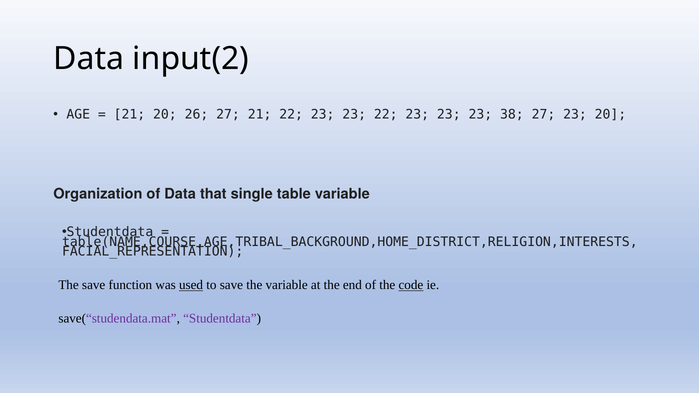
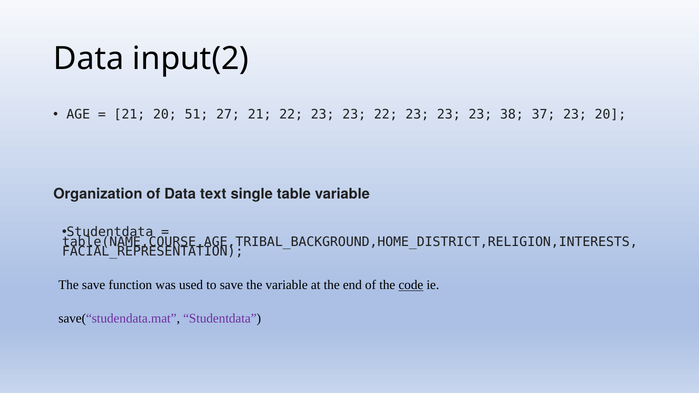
26: 26 -> 51
38 27: 27 -> 37
that: that -> text
used underline: present -> none
